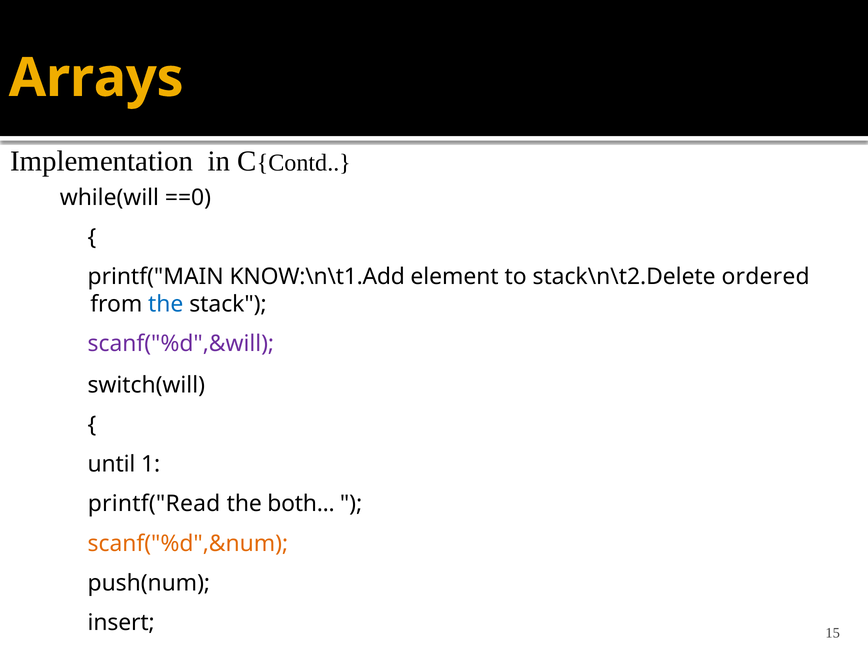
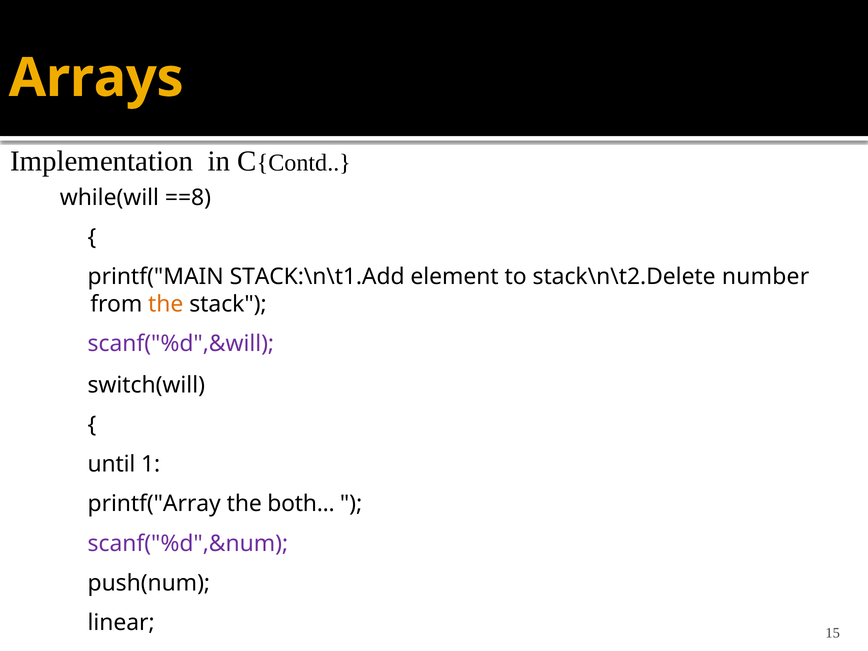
==0: ==0 -> ==8
KNOW:\n\t1.Add: KNOW:\n\t1.Add -> STACK:\n\t1.Add
ordered: ordered -> number
the at (166, 304) colour: blue -> orange
printf("Read: printf("Read -> printf("Array
scanf("%d",&num colour: orange -> purple
insert: insert -> linear
